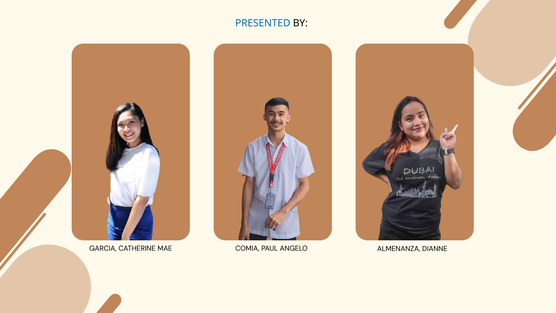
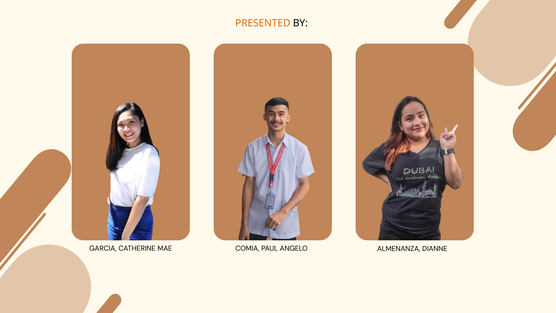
PRESENTED colour: blue -> orange
